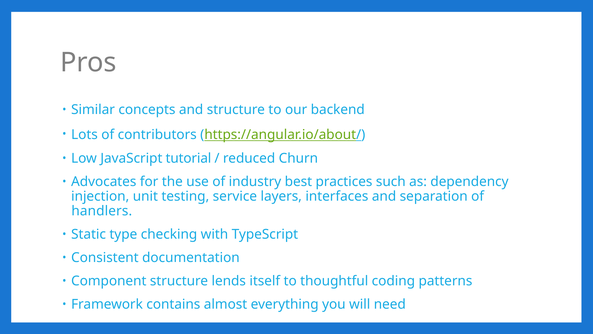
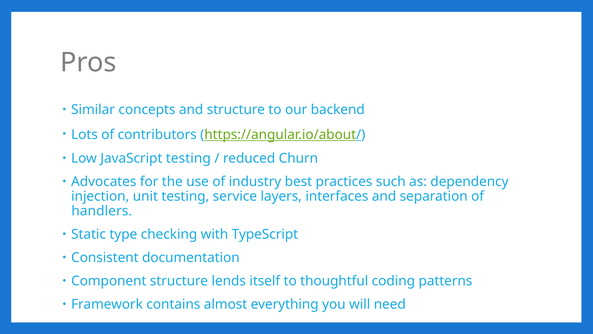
JavaScript tutorial: tutorial -> testing
